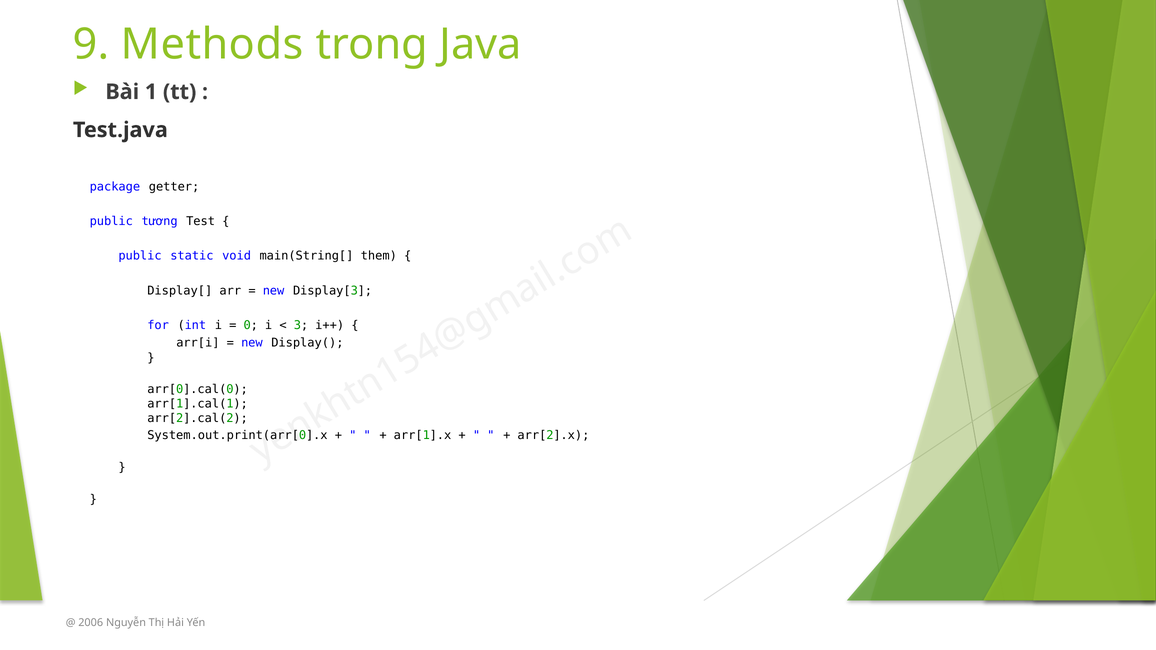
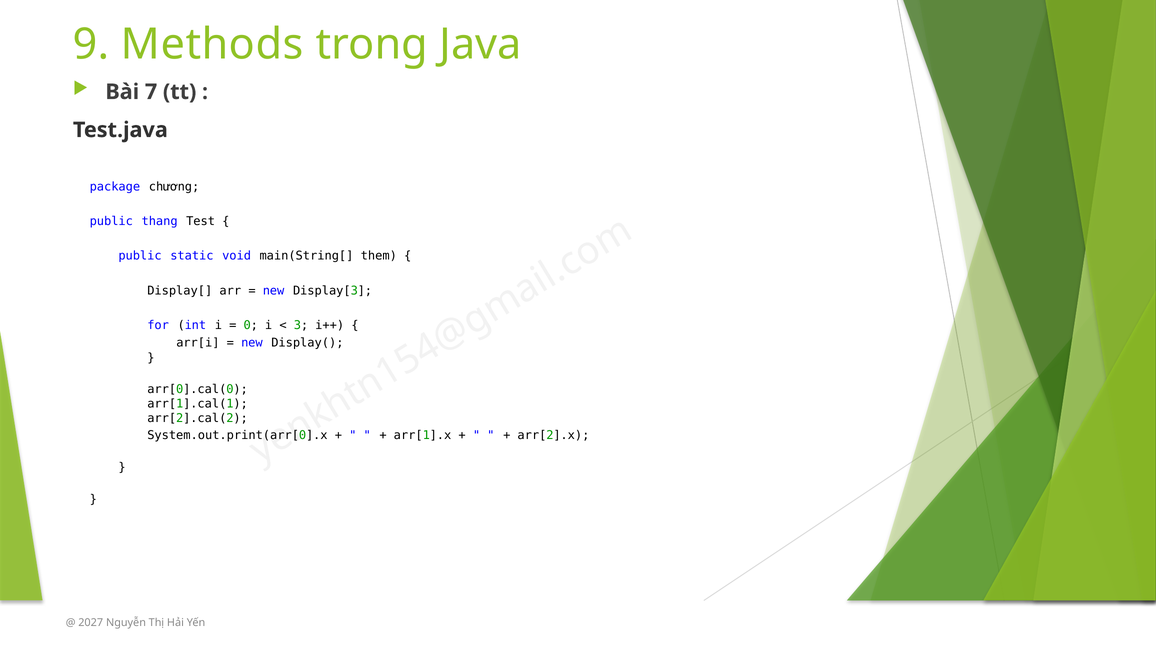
Bài 1: 1 -> 7
getter: getter -> chương
tương: tương -> thang
2006: 2006 -> 2027
